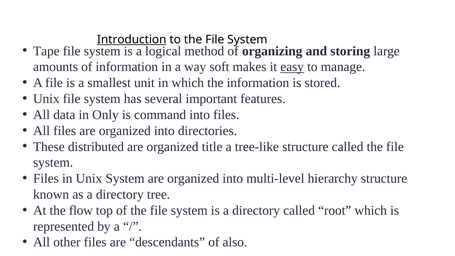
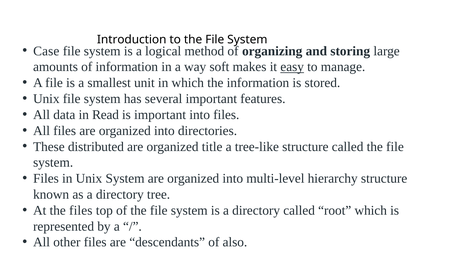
Introduction underline: present -> none
Tape: Tape -> Case
Only: Only -> Read
is command: command -> important
the flow: flow -> files
